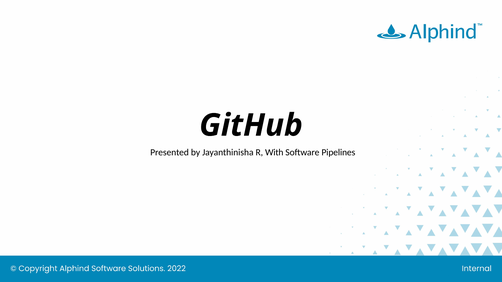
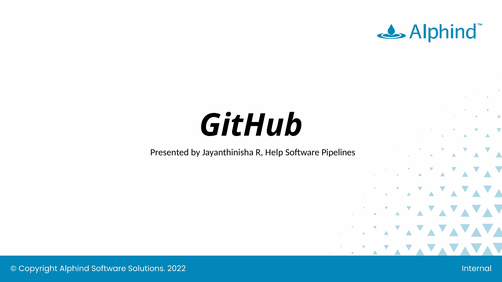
With: With -> Help
